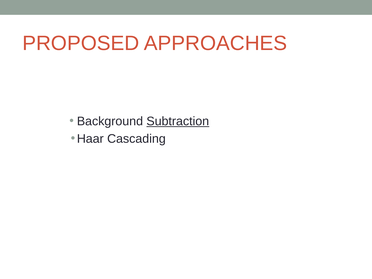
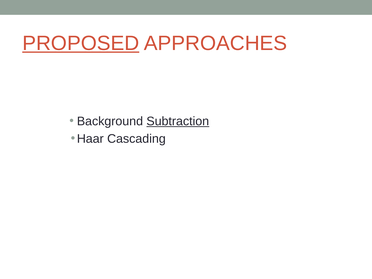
PROPOSED underline: none -> present
